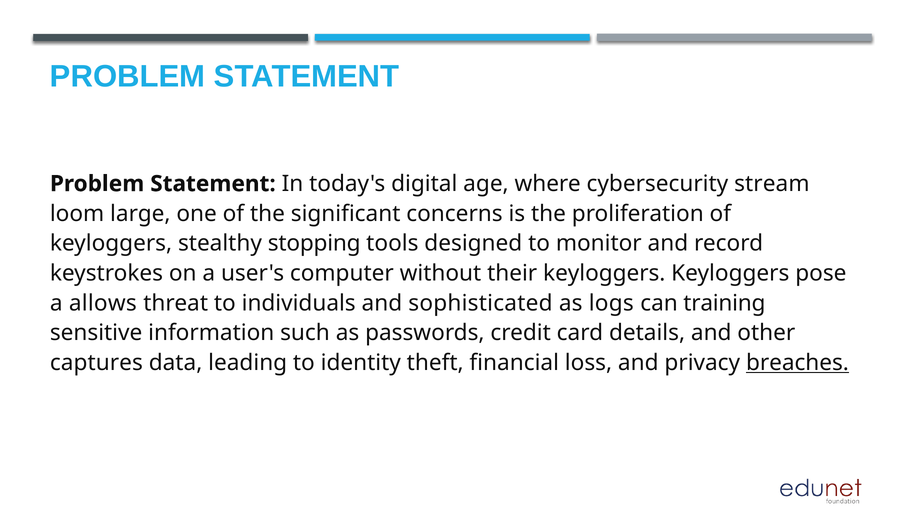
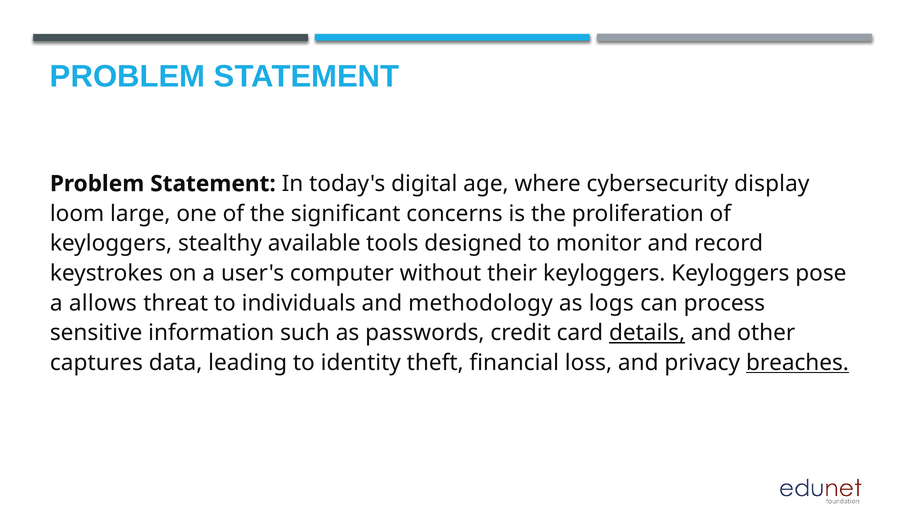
stream: stream -> display
stopping: stopping -> available
sophisticated: sophisticated -> methodology
training: training -> process
details underline: none -> present
